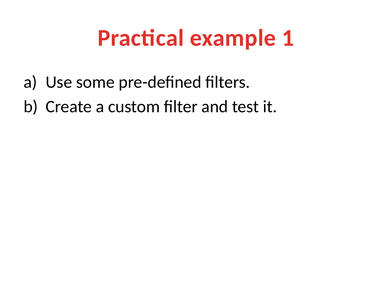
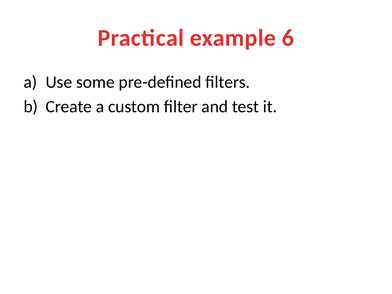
1: 1 -> 6
